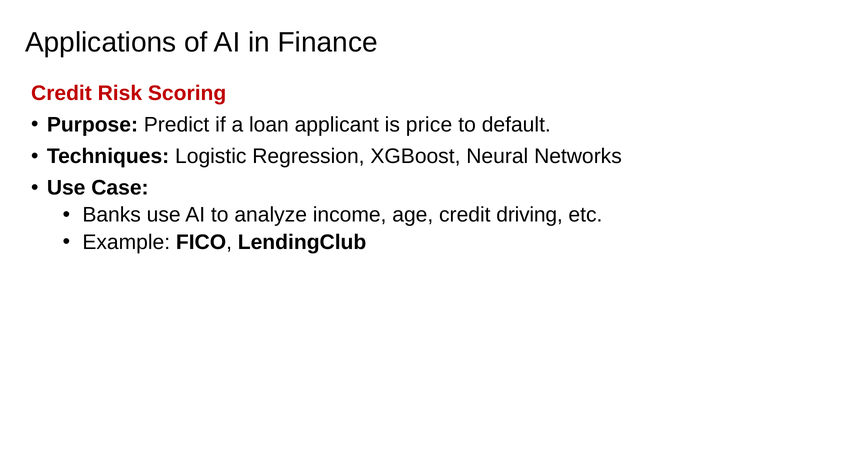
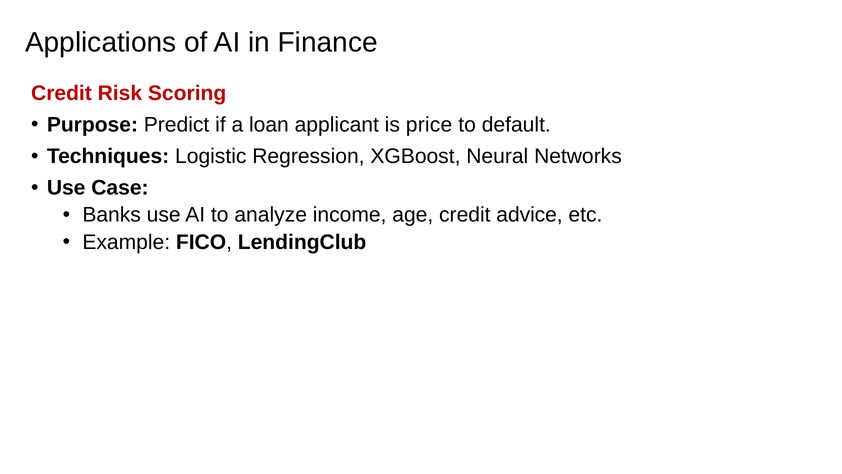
driving: driving -> advice
